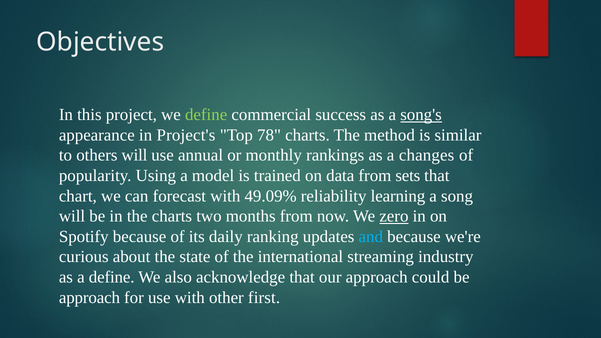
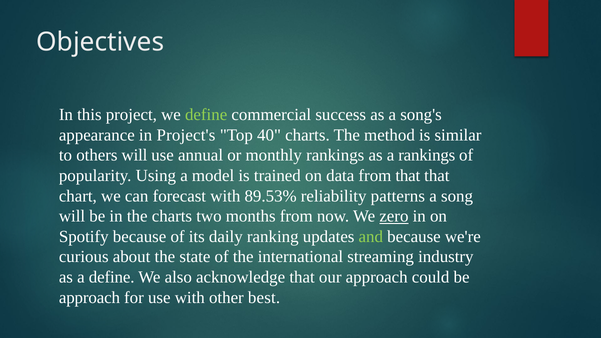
song's underline: present -> none
78: 78 -> 40
a changes: changes -> rankings
from sets: sets -> that
49.09%: 49.09% -> 89.53%
learning: learning -> patterns
and colour: light blue -> light green
first: first -> best
